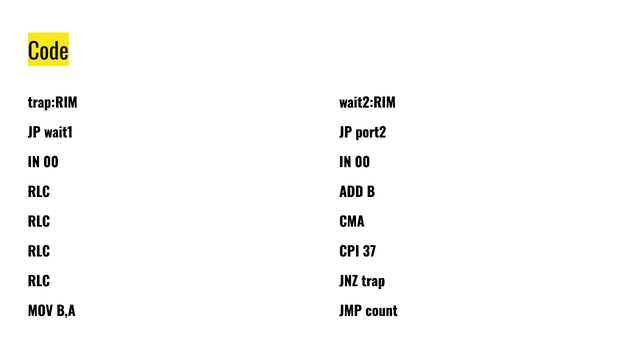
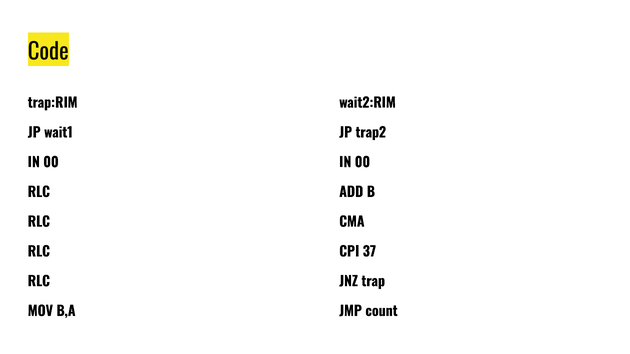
port2: port2 -> trap2
